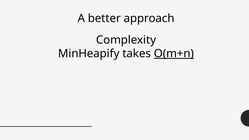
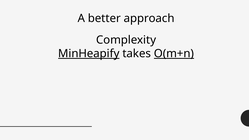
MinHeapify underline: none -> present
